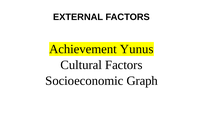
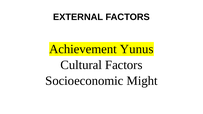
Graph: Graph -> Might
